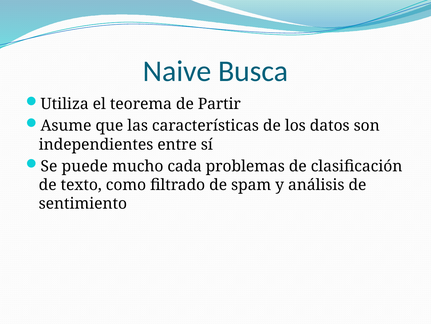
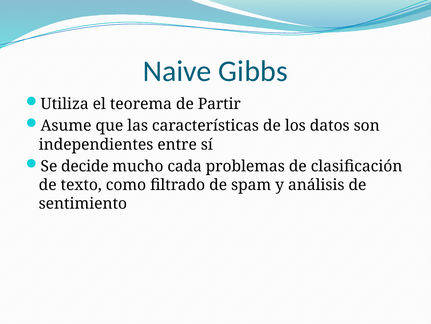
Busca: Busca -> Gibbs
puede: puede -> decide
